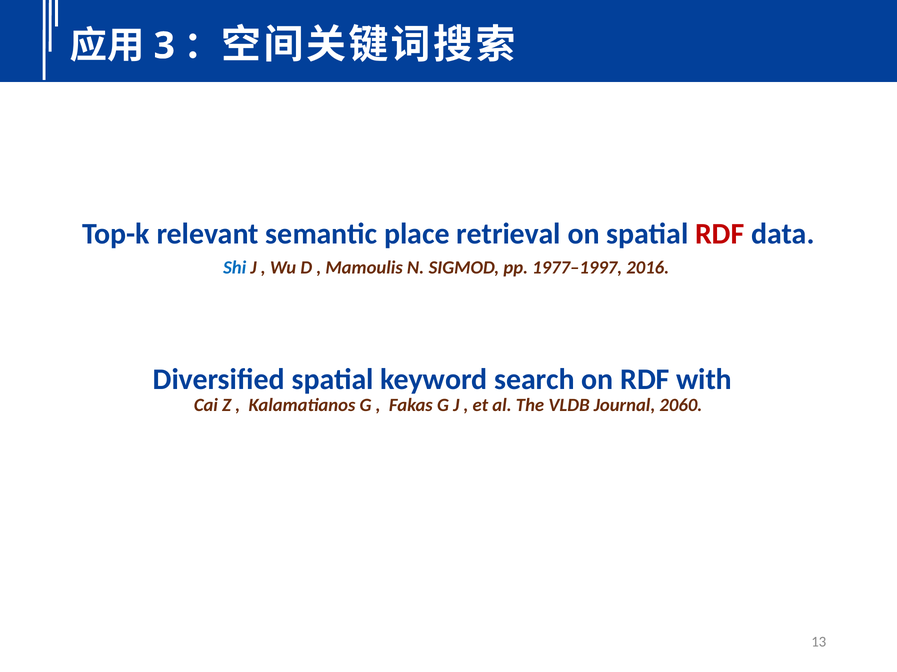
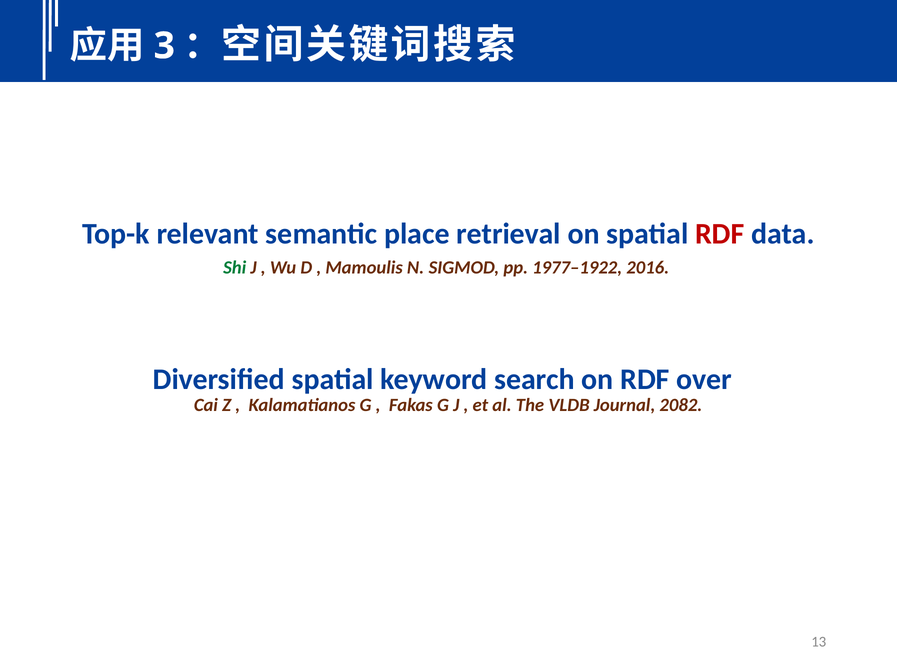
Shi colour: blue -> green
1977–1997: 1977–1997 -> 1977–1922
with: with -> over
2060: 2060 -> 2082
